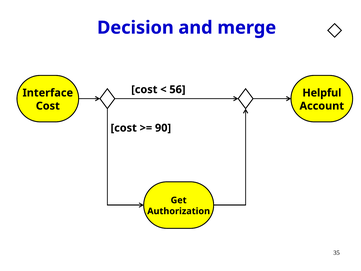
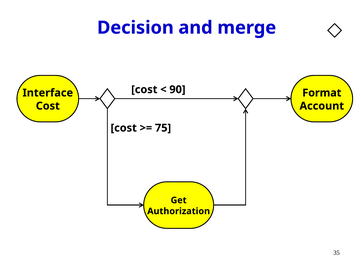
56: 56 -> 90
Helpful: Helpful -> Format
90: 90 -> 75
